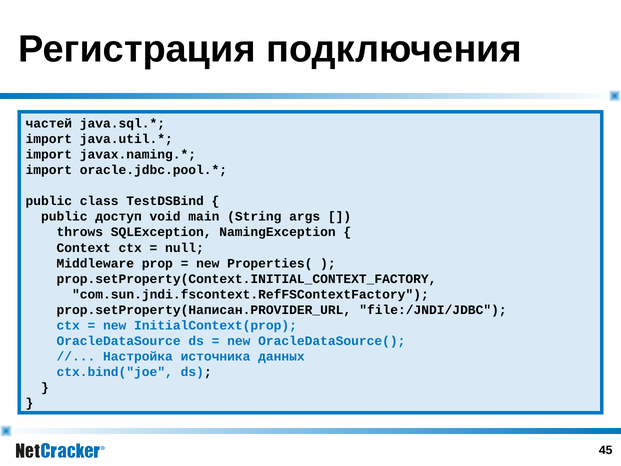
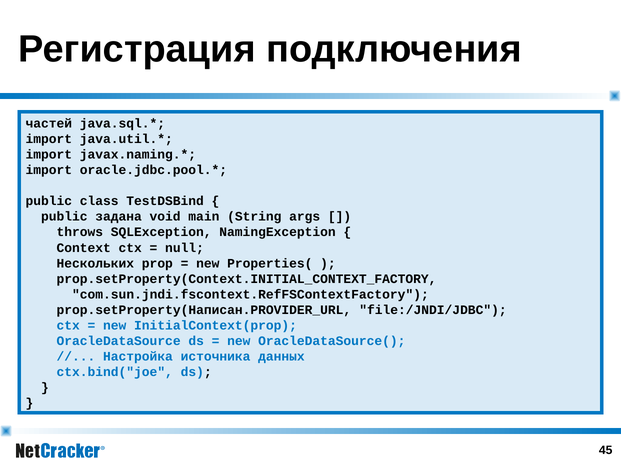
доступ: доступ -> задана
Middleware: Middleware -> Нескольких
